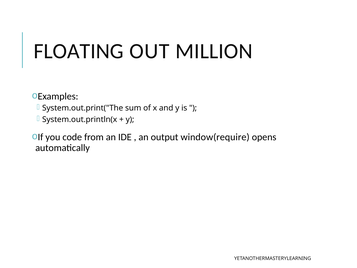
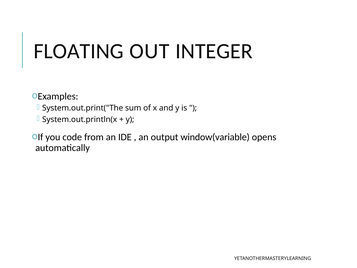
MILLION: MILLION -> INTEGER
window(require: window(require -> window(variable
